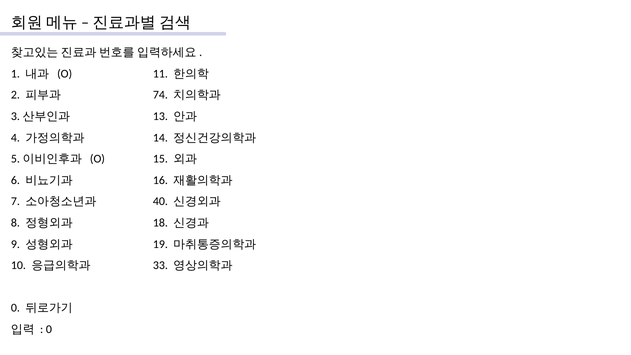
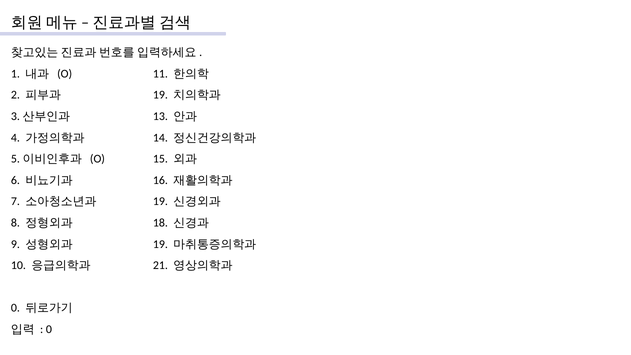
74 at (160, 95): 74 -> 19
40 at (160, 201): 40 -> 19
33: 33 -> 21
